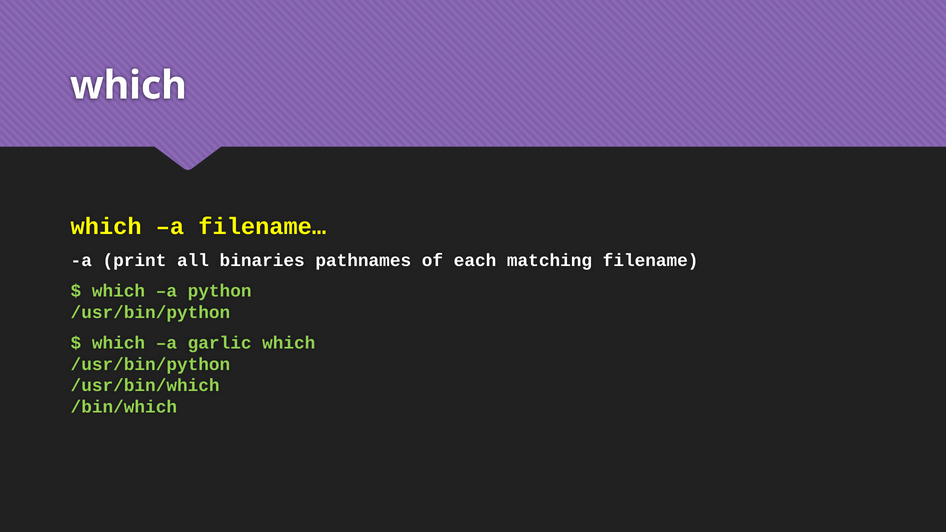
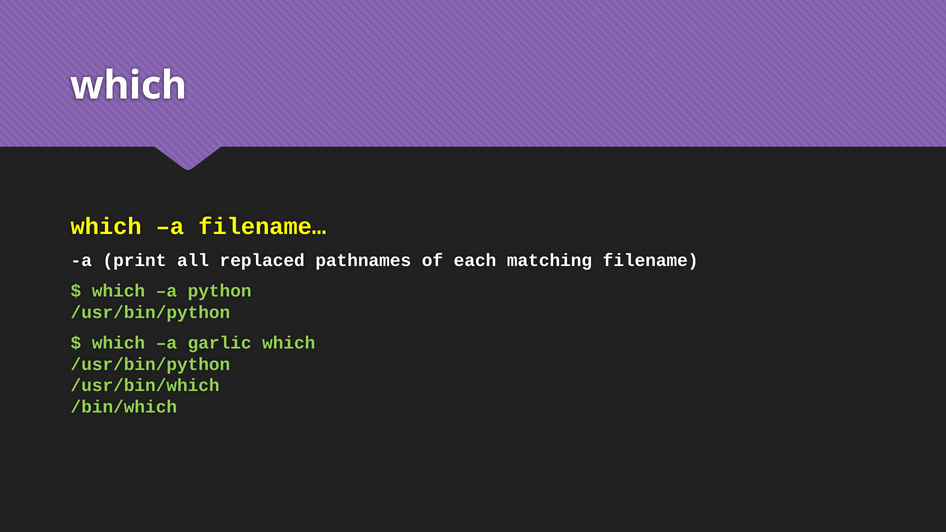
binaries: binaries -> replaced
